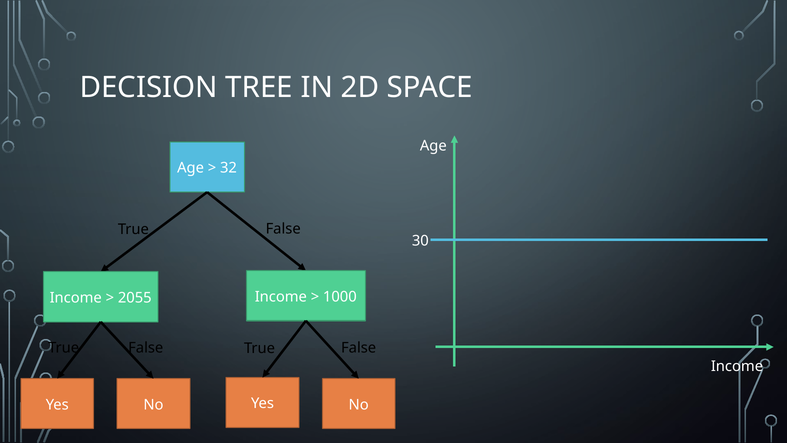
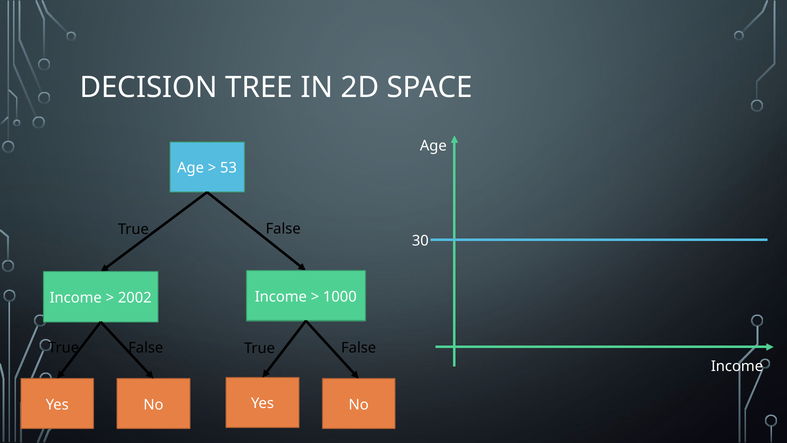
32: 32 -> 53
2055: 2055 -> 2002
